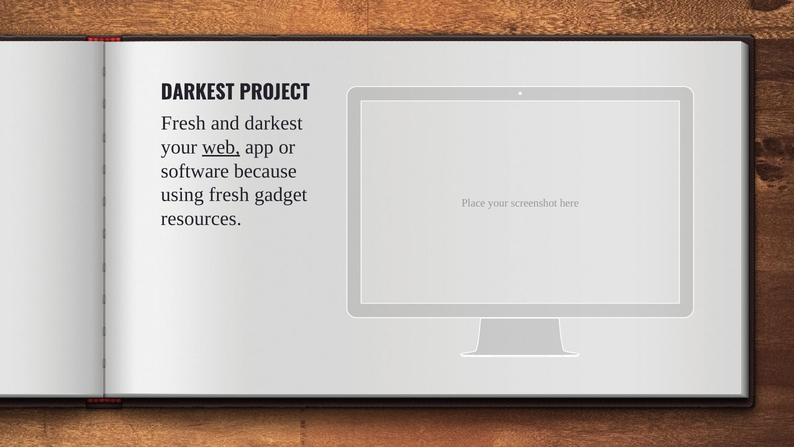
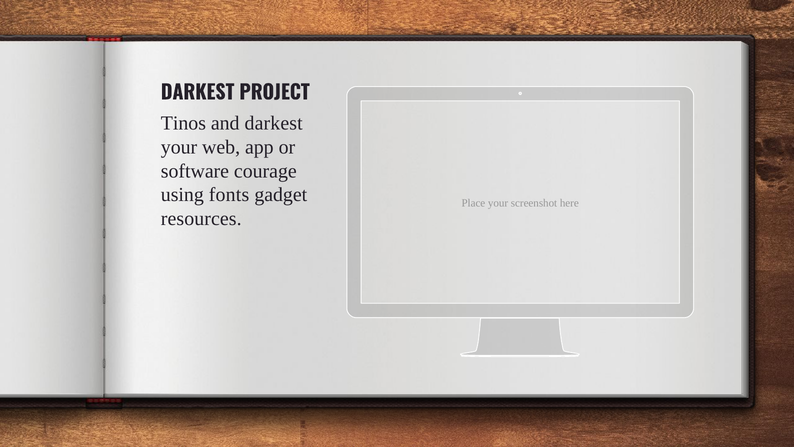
Fresh at (183, 123): Fresh -> Tinos
web underline: present -> none
because: because -> courage
using fresh: fresh -> fonts
